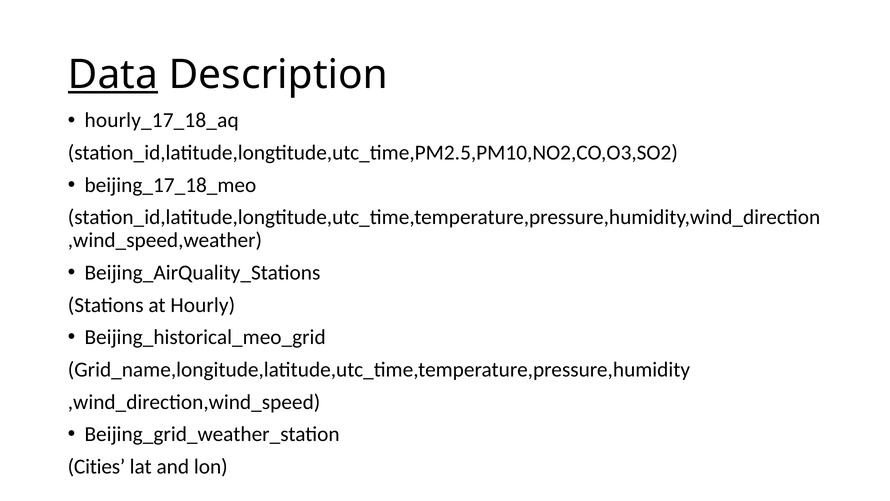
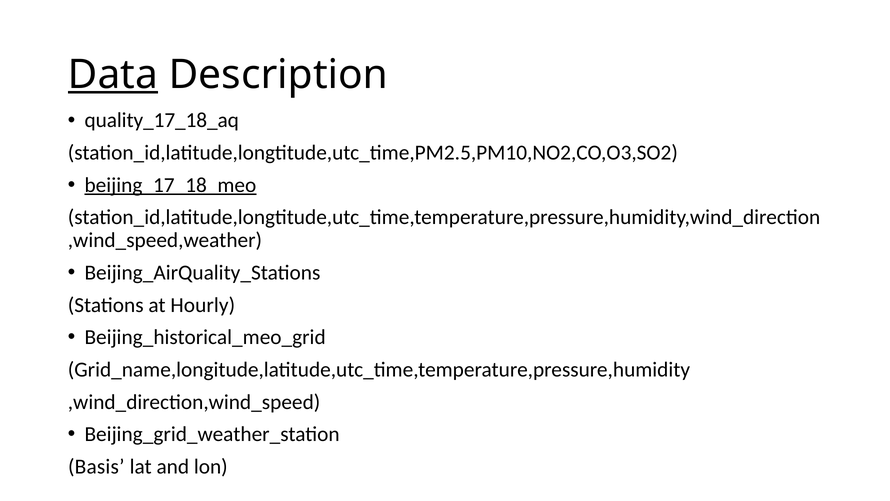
hourly_17_18_aq: hourly_17_18_aq -> quality_17_18_aq
beijing_17_18_meo underline: none -> present
Cities: Cities -> Basis
